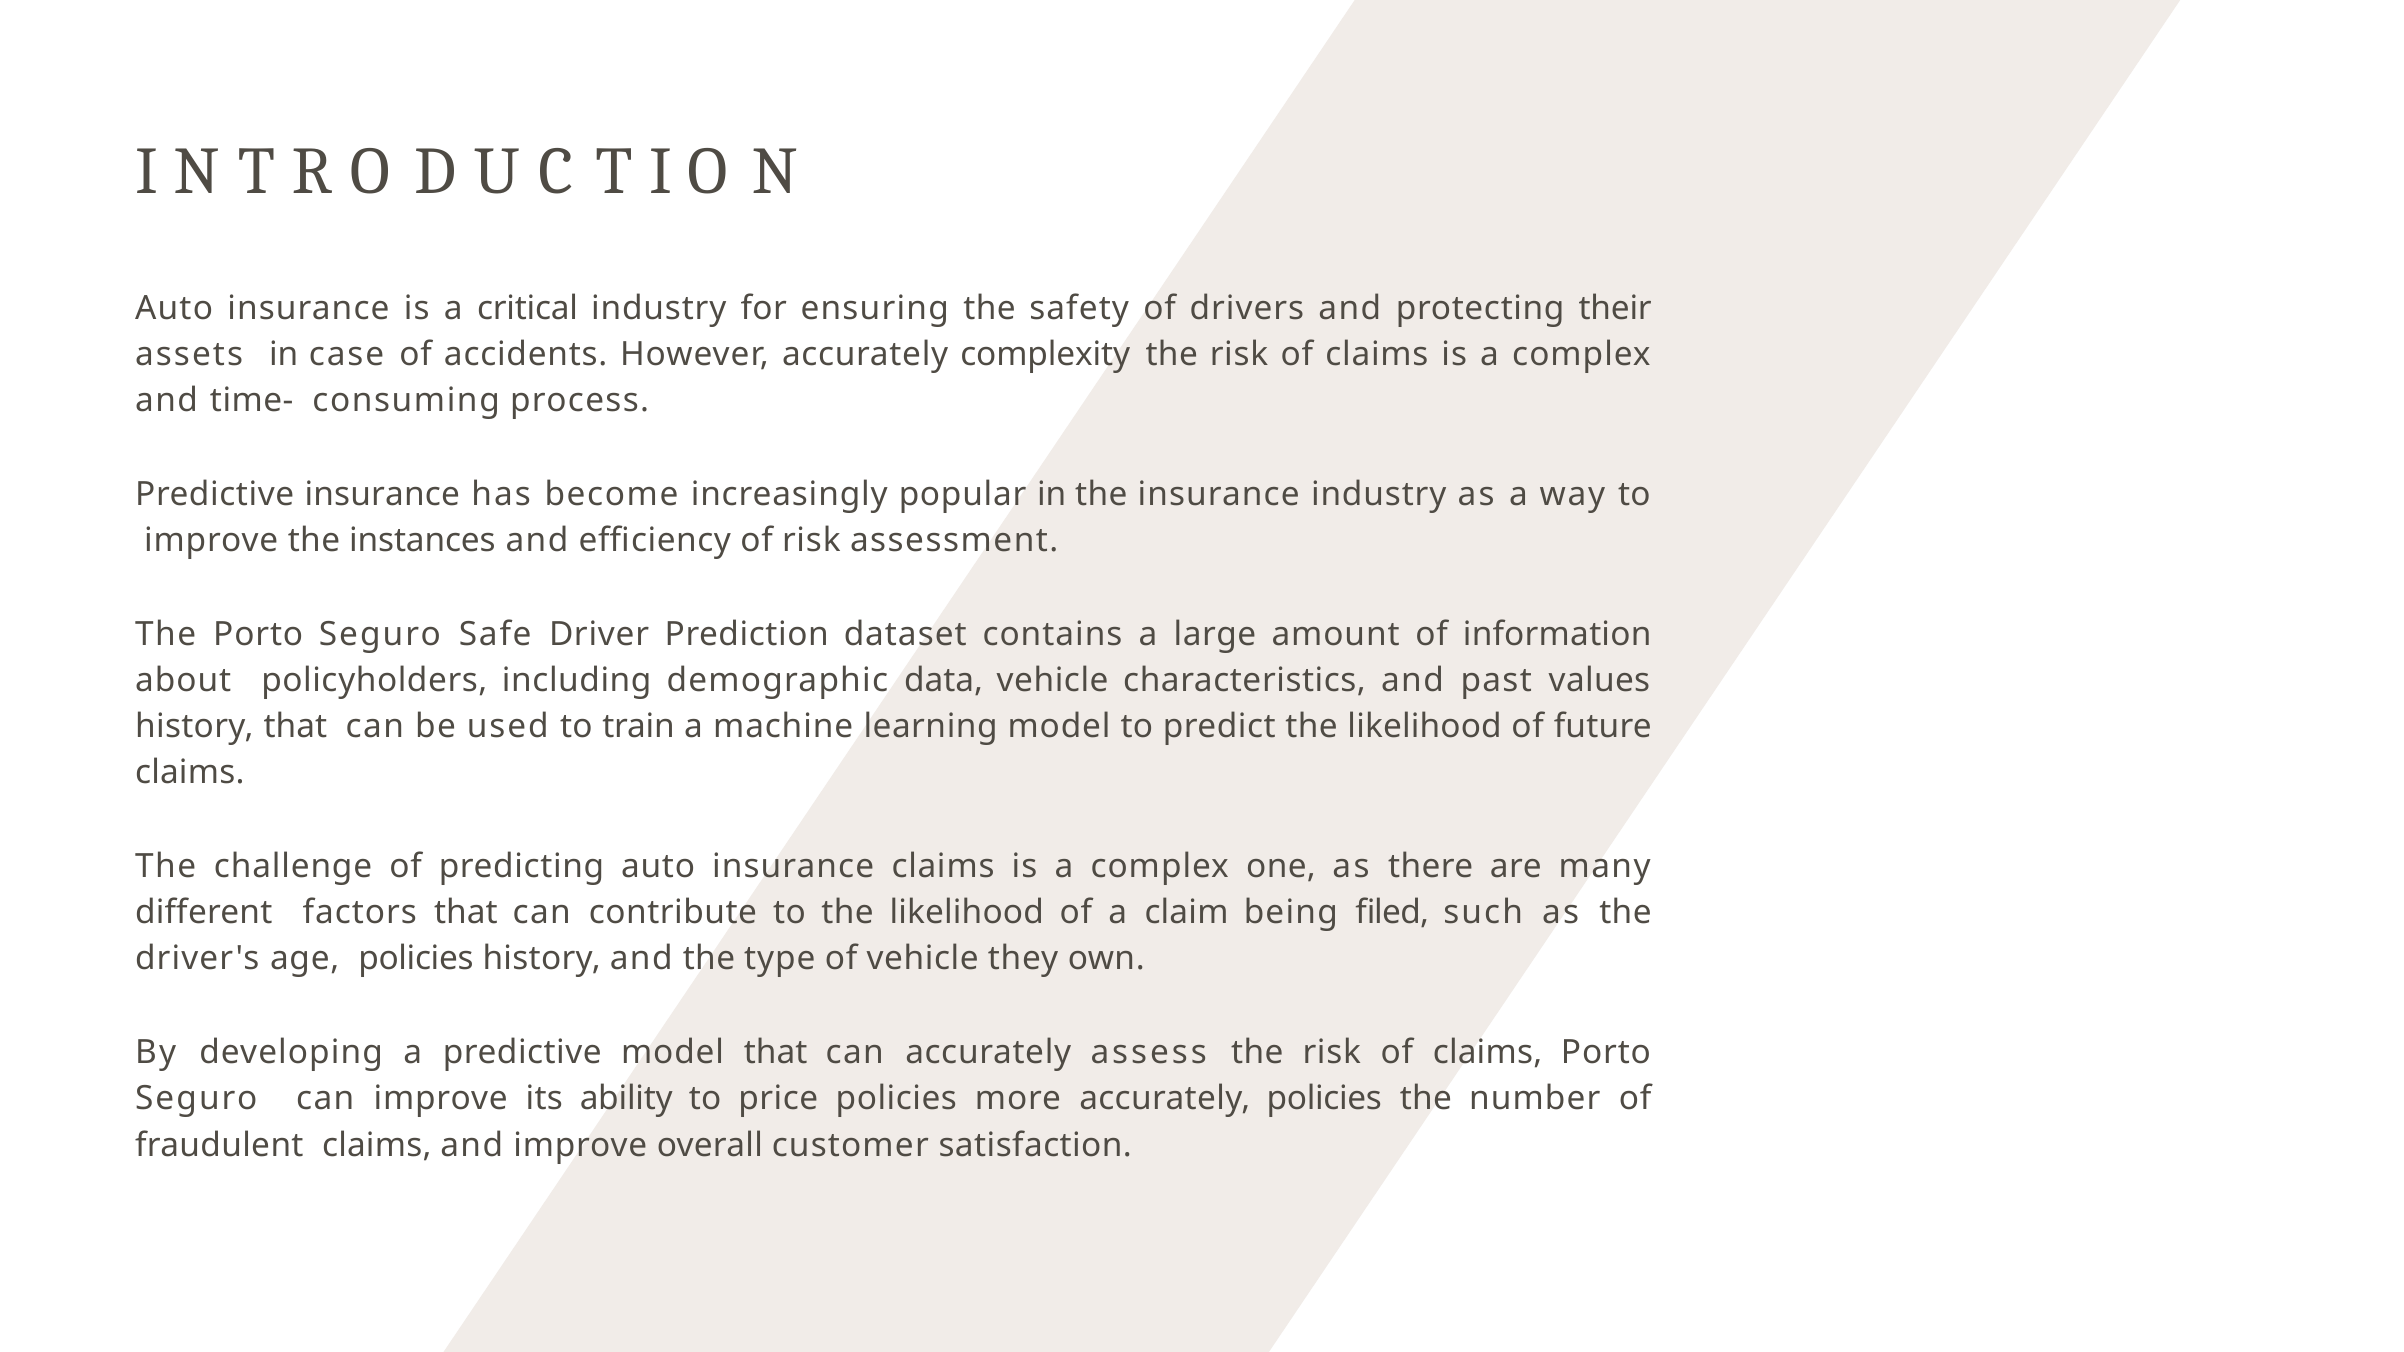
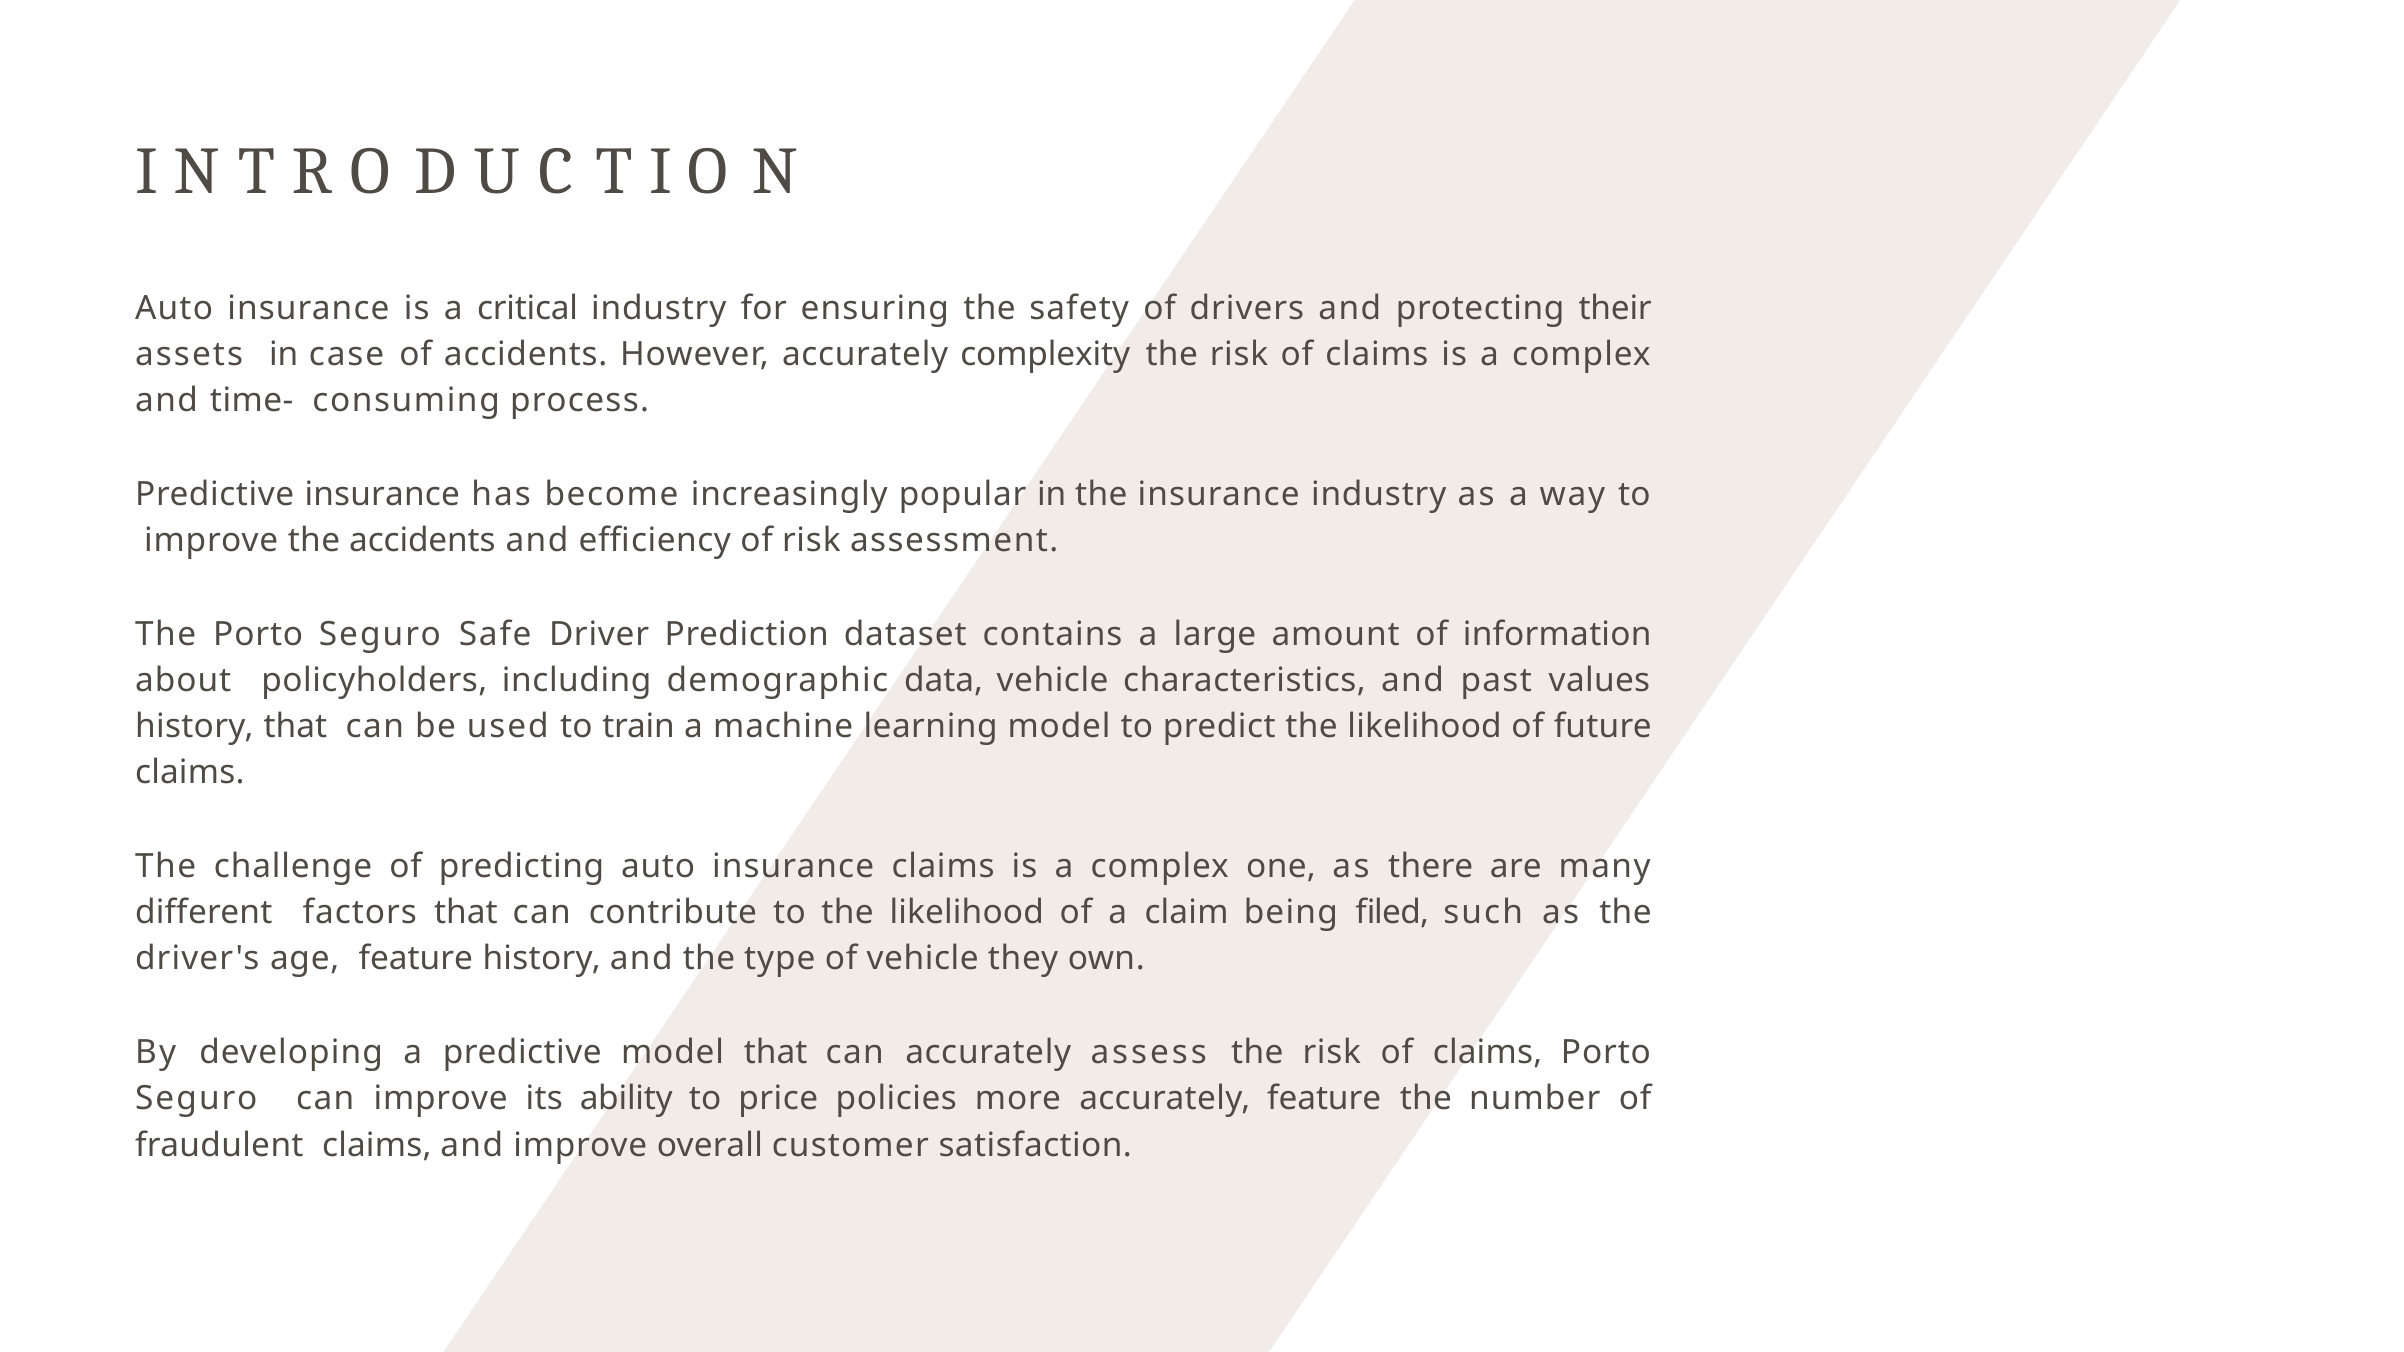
the instances: instances -> accidents
age policies: policies -> feature
accurately policies: policies -> feature
